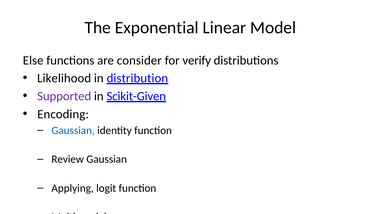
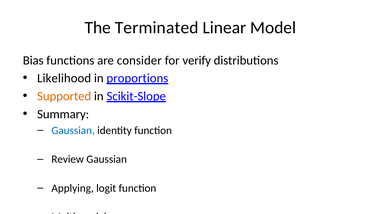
Exponential: Exponential -> Terminated
Else: Else -> Bias
distribution: distribution -> proportions
Supported colour: purple -> orange
Scikit-Given: Scikit-Given -> Scikit-Slope
Encoding: Encoding -> Summary
